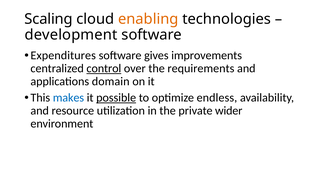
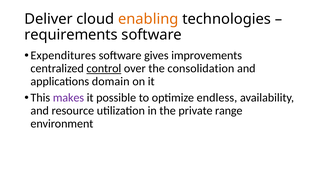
Scaling: Scaling -> Deliver
development: development -> requirements
requirements: requirements -> consolidation
makes colour: blue -> purple
possible underline: present -> none
wider: wider -> range
